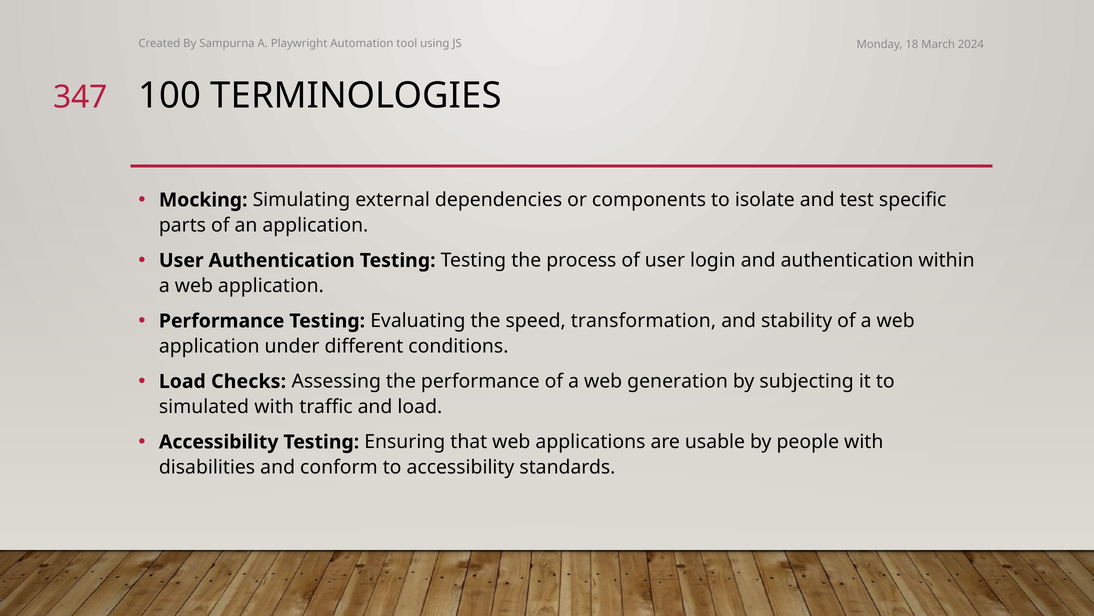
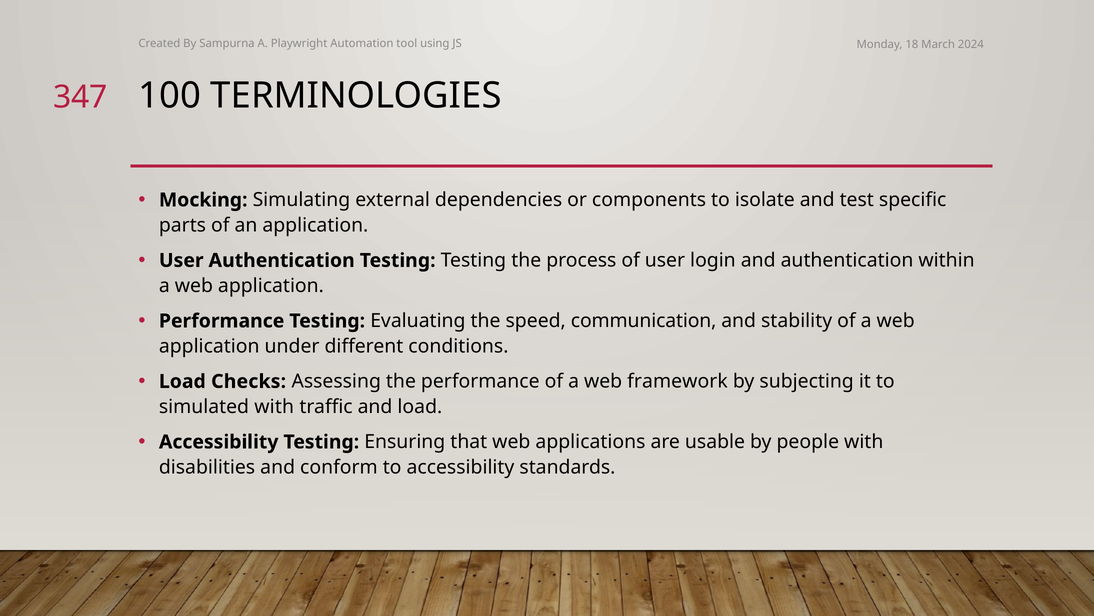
transformation: transformation -> communication
generation: generation -> framework
